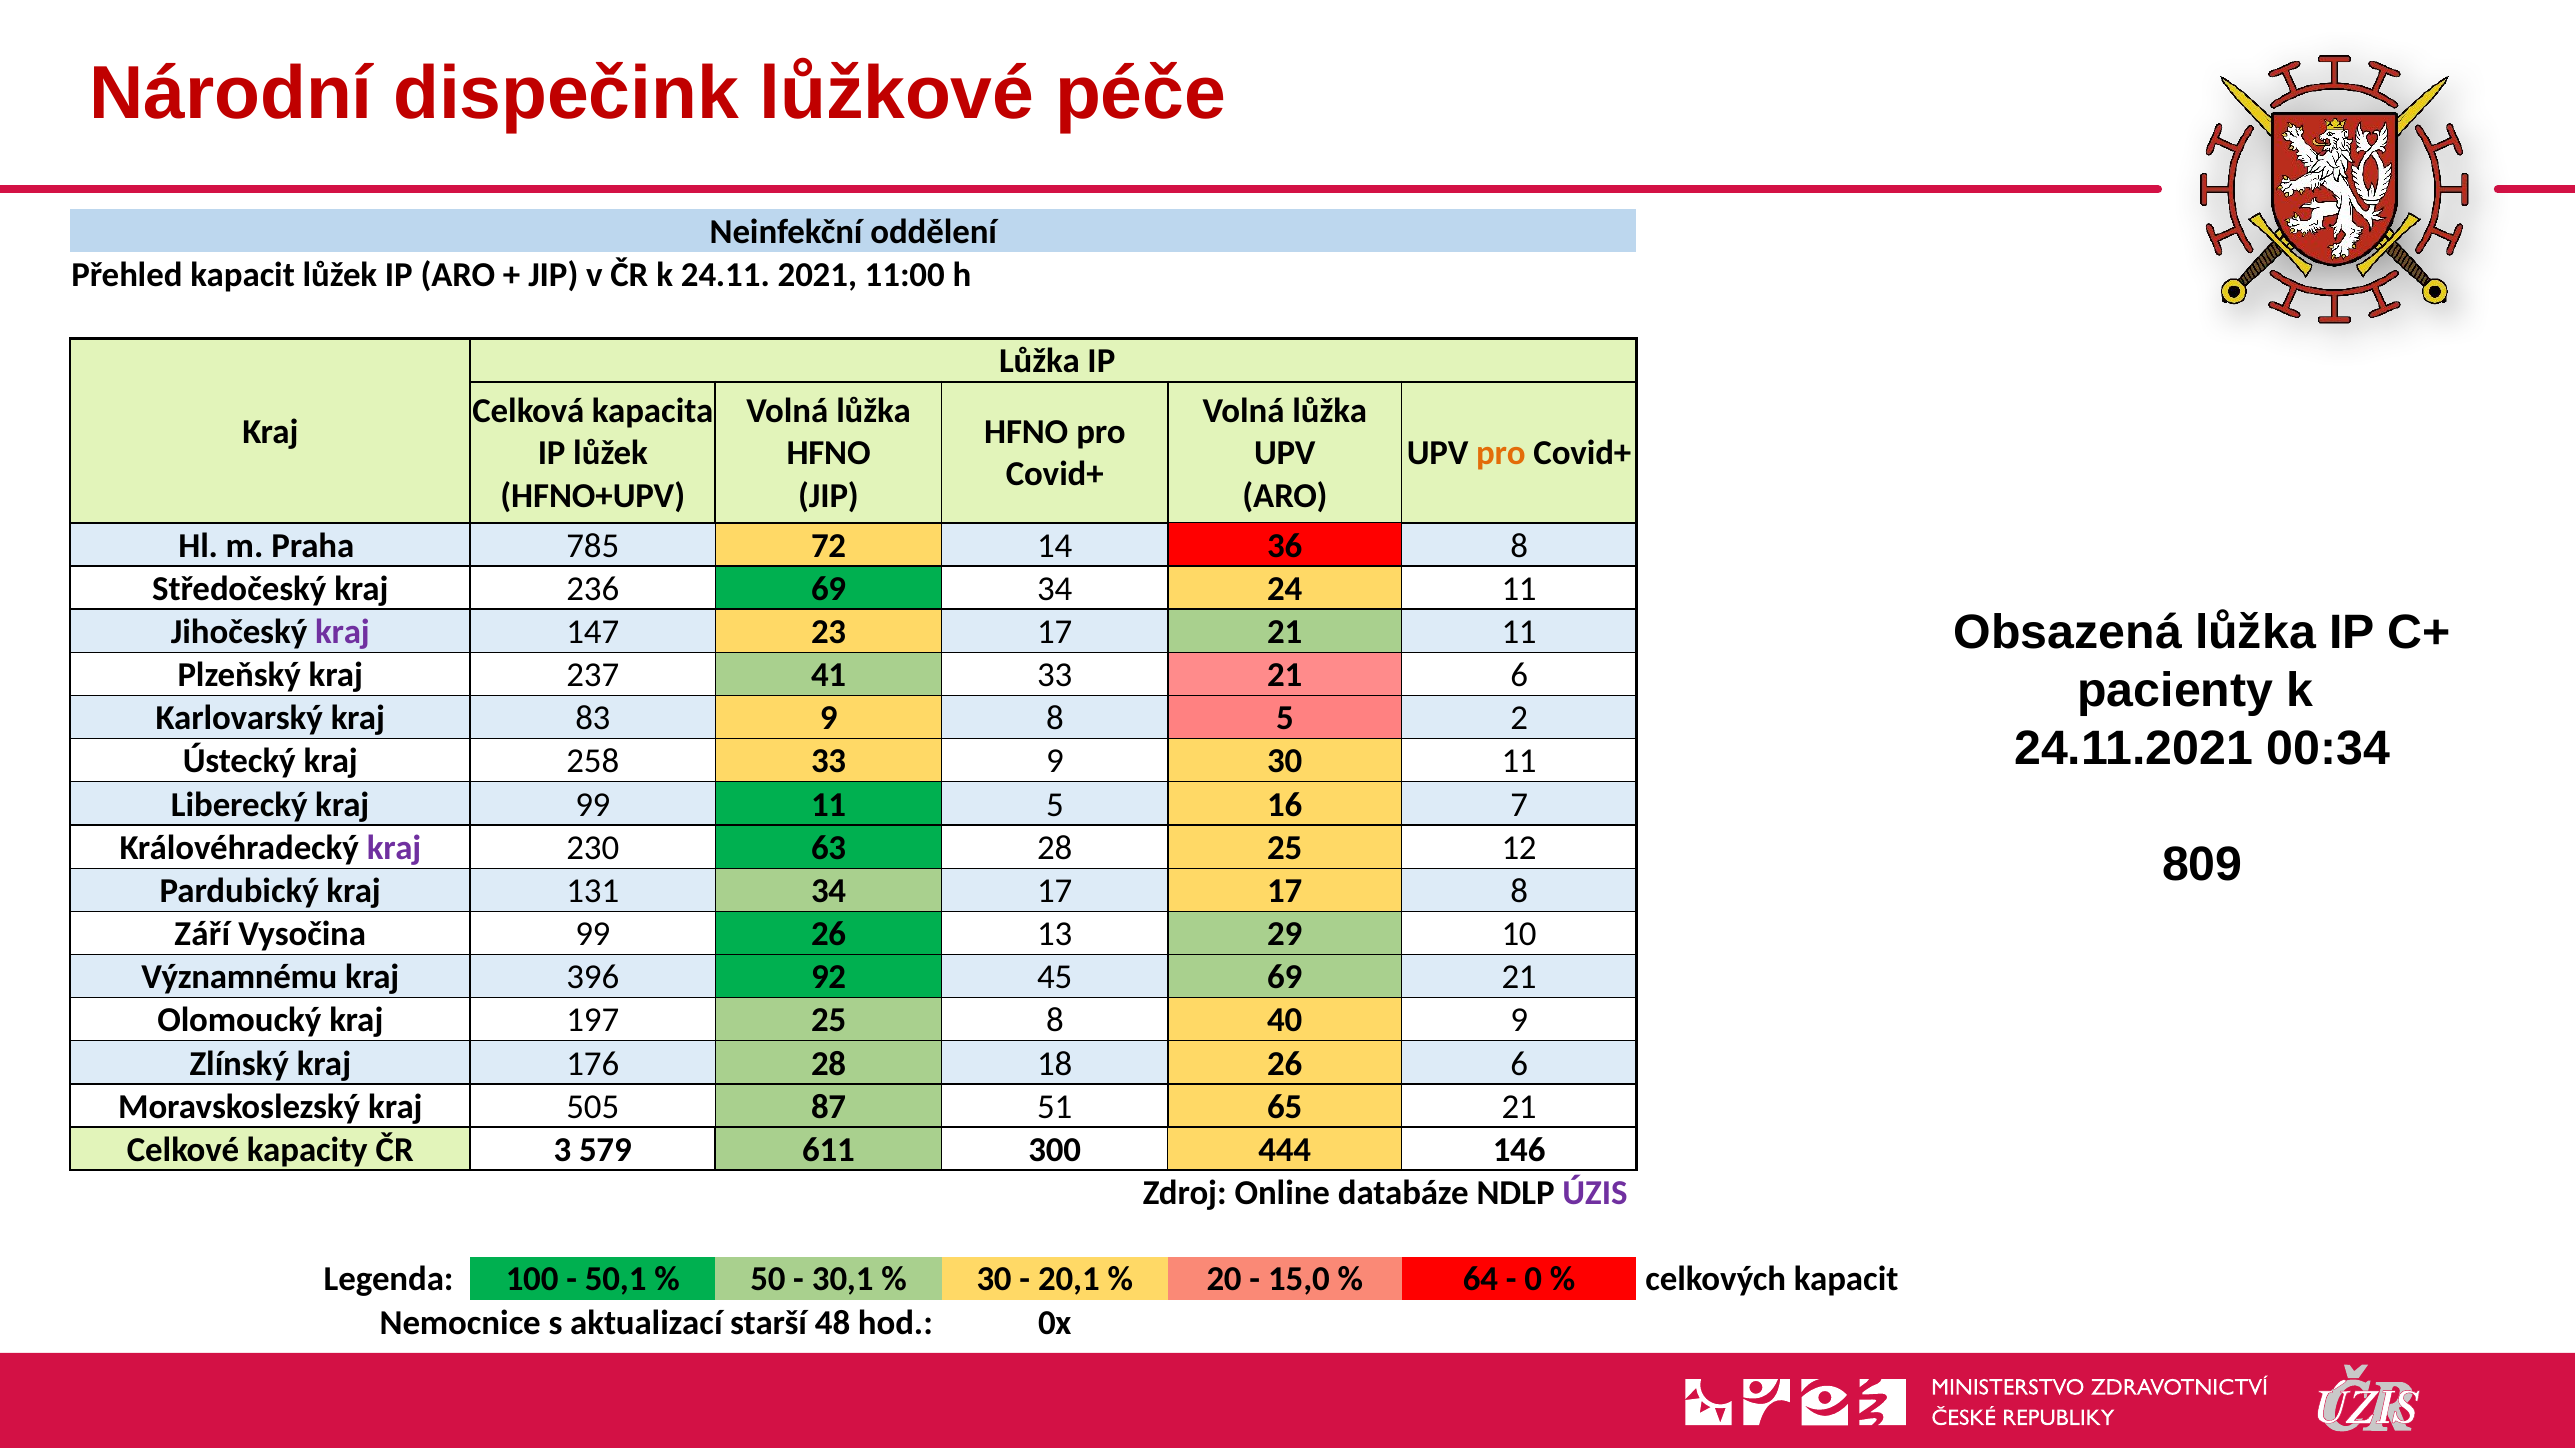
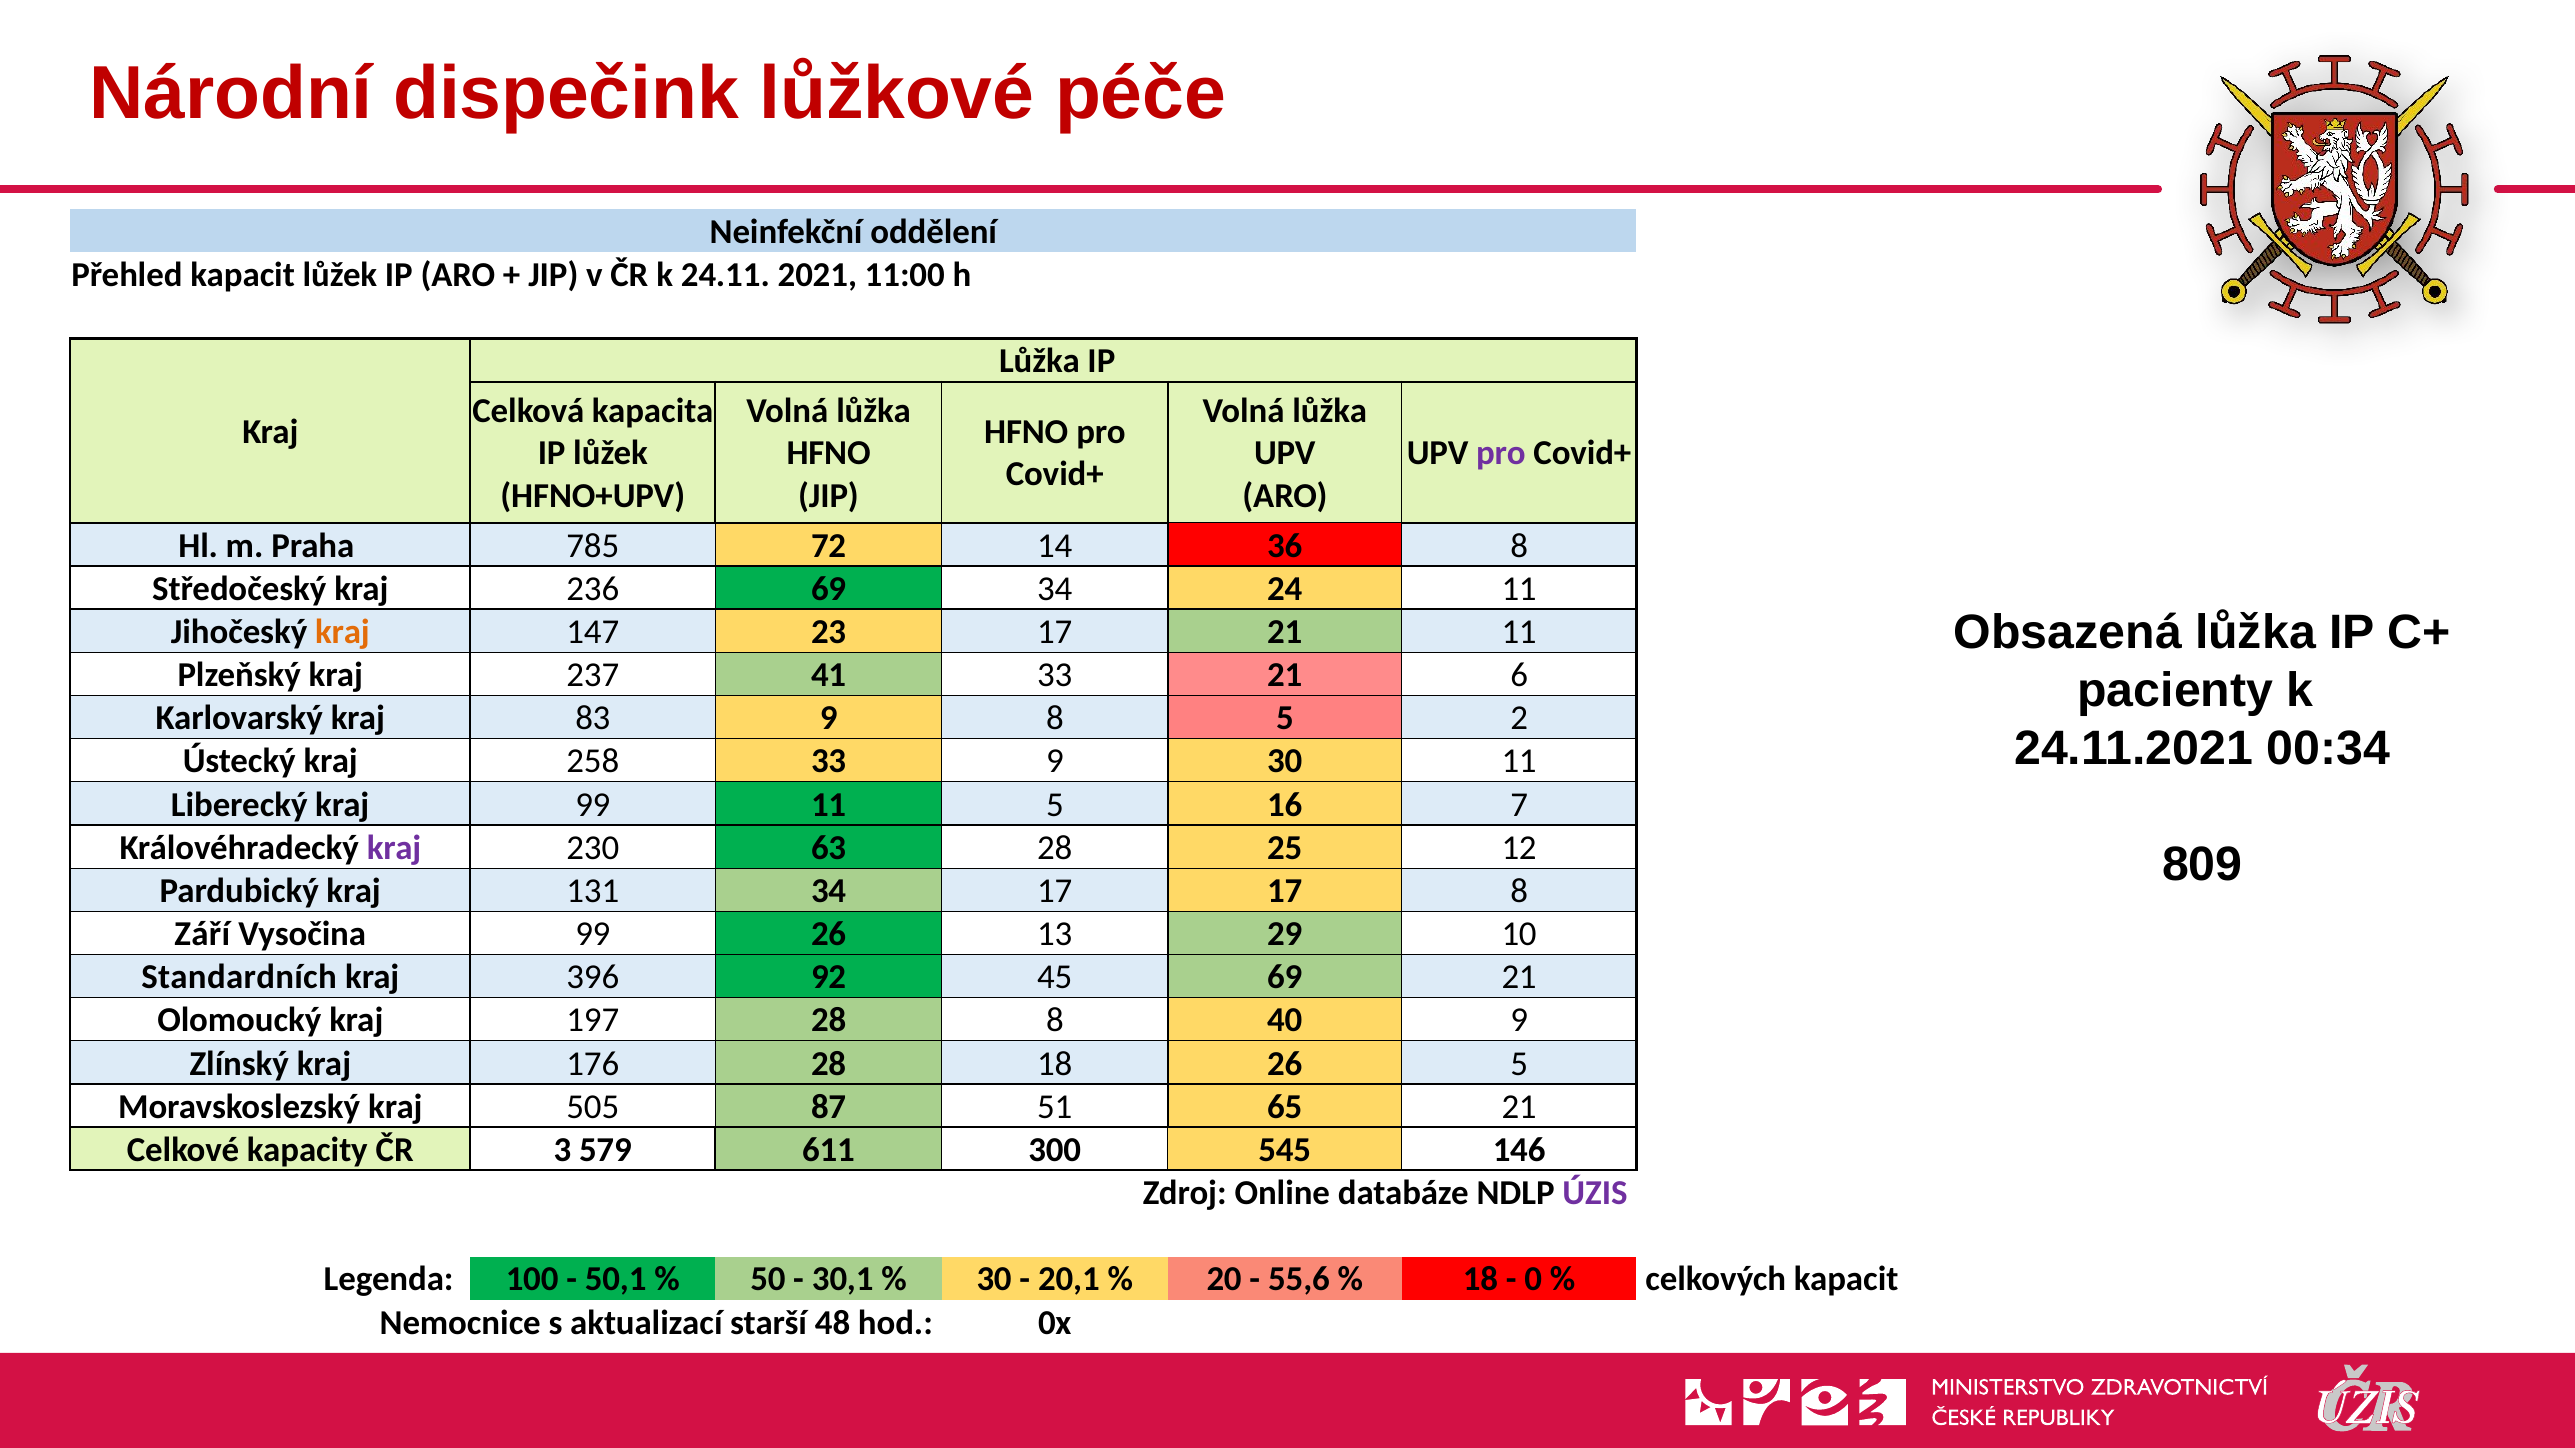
pro at (1501, 453) colour: orange -> purple
kraj at (342, 632) colour: purple -> orange
Významnému: Významnému -> Standardních
197 25: 25 -> 28
26 6: 6 -> 5
444: 444 -> 545
15,0: 15,0 -> 55,6
64 at (1481, 1280): 64 -> 18
